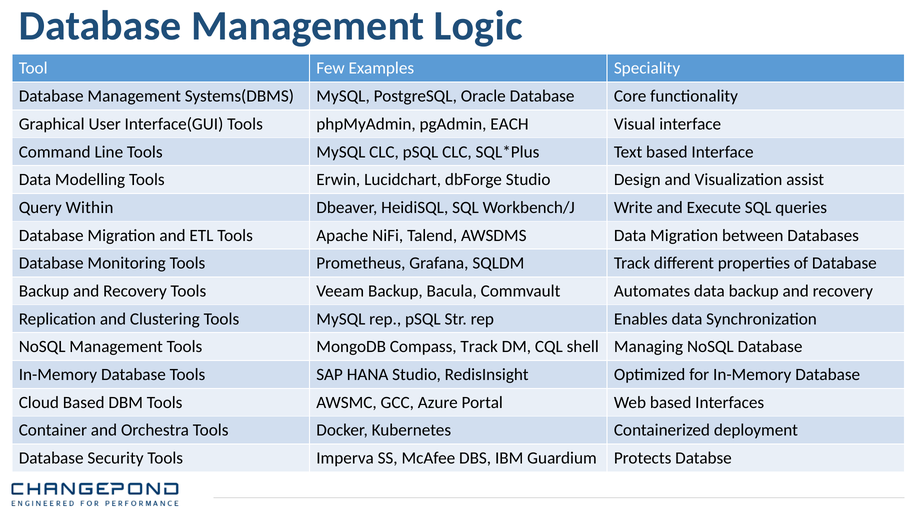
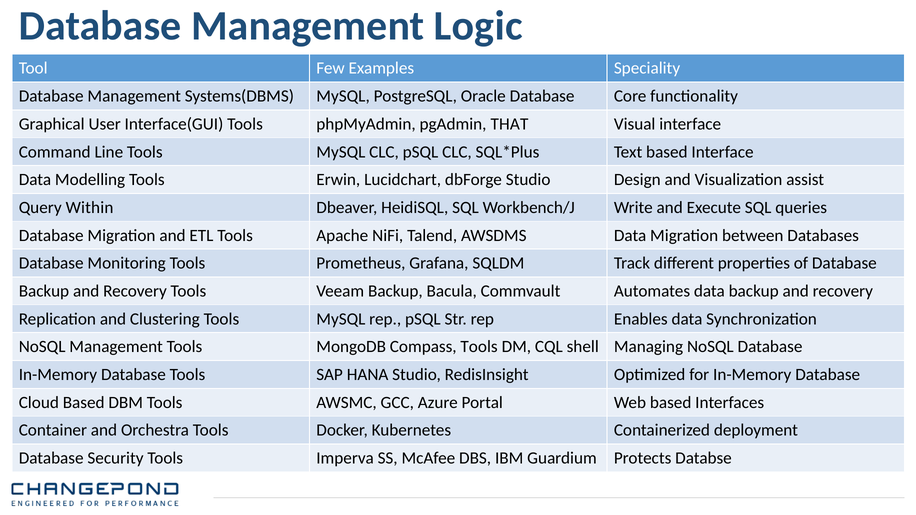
EACH: EACH -> THAT
Compass Track: Track -> Tools
